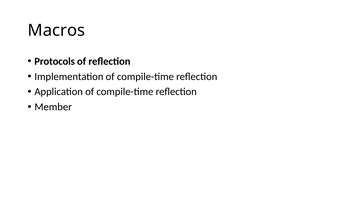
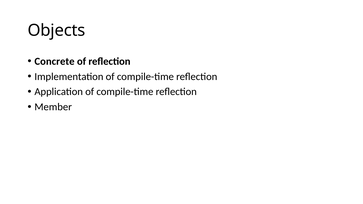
Macros: Macros -> Objects
Protocols: Protocols -> Concrete
